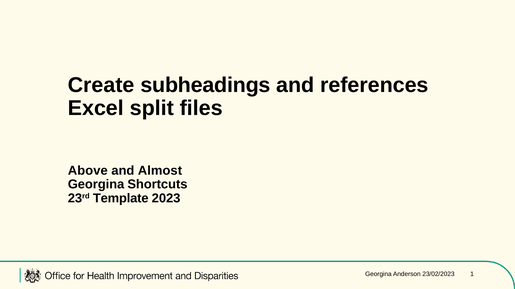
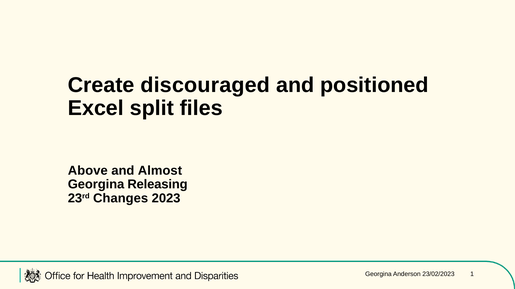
subheadings: subheadings -> discouraged
references: references -> positioned
Shortcuts: Shortcuts -> Releasing
Template: Template -> Changes
